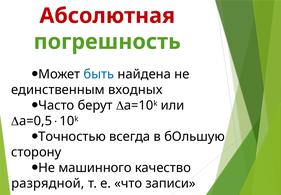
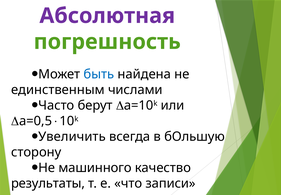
Абсолютная colour: red -> purple
входных: входных -> числами
Точностью: Точностью -> Увеличить
разрядной: разрядной -> результаты
